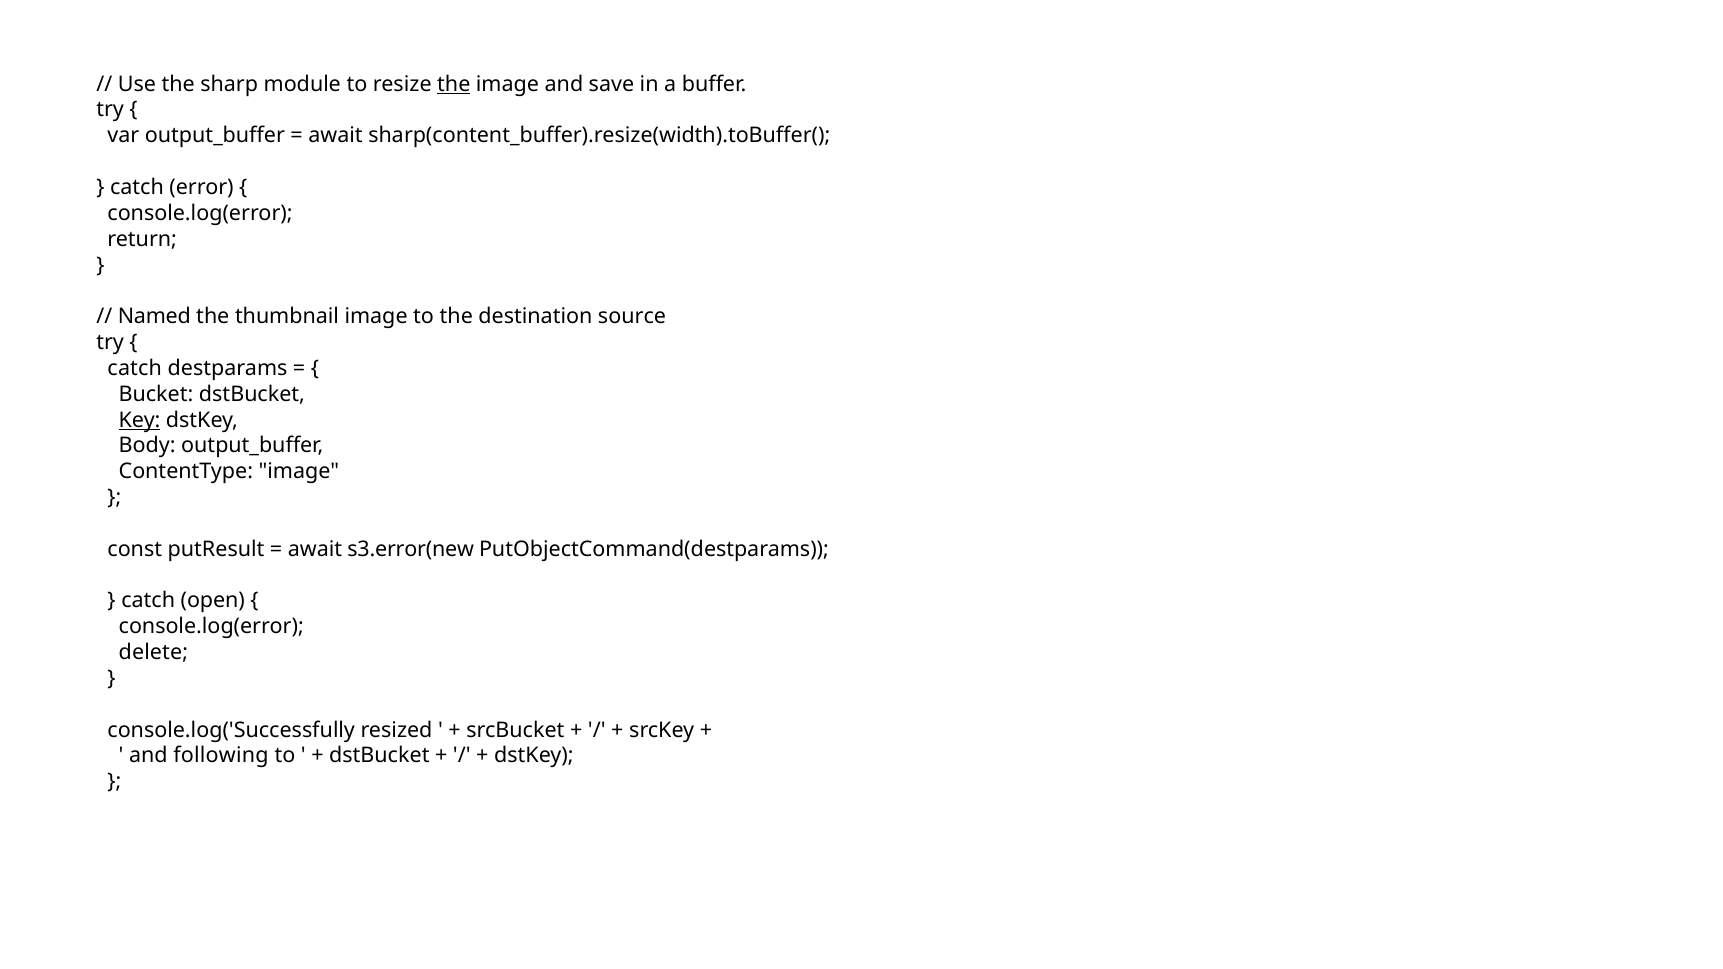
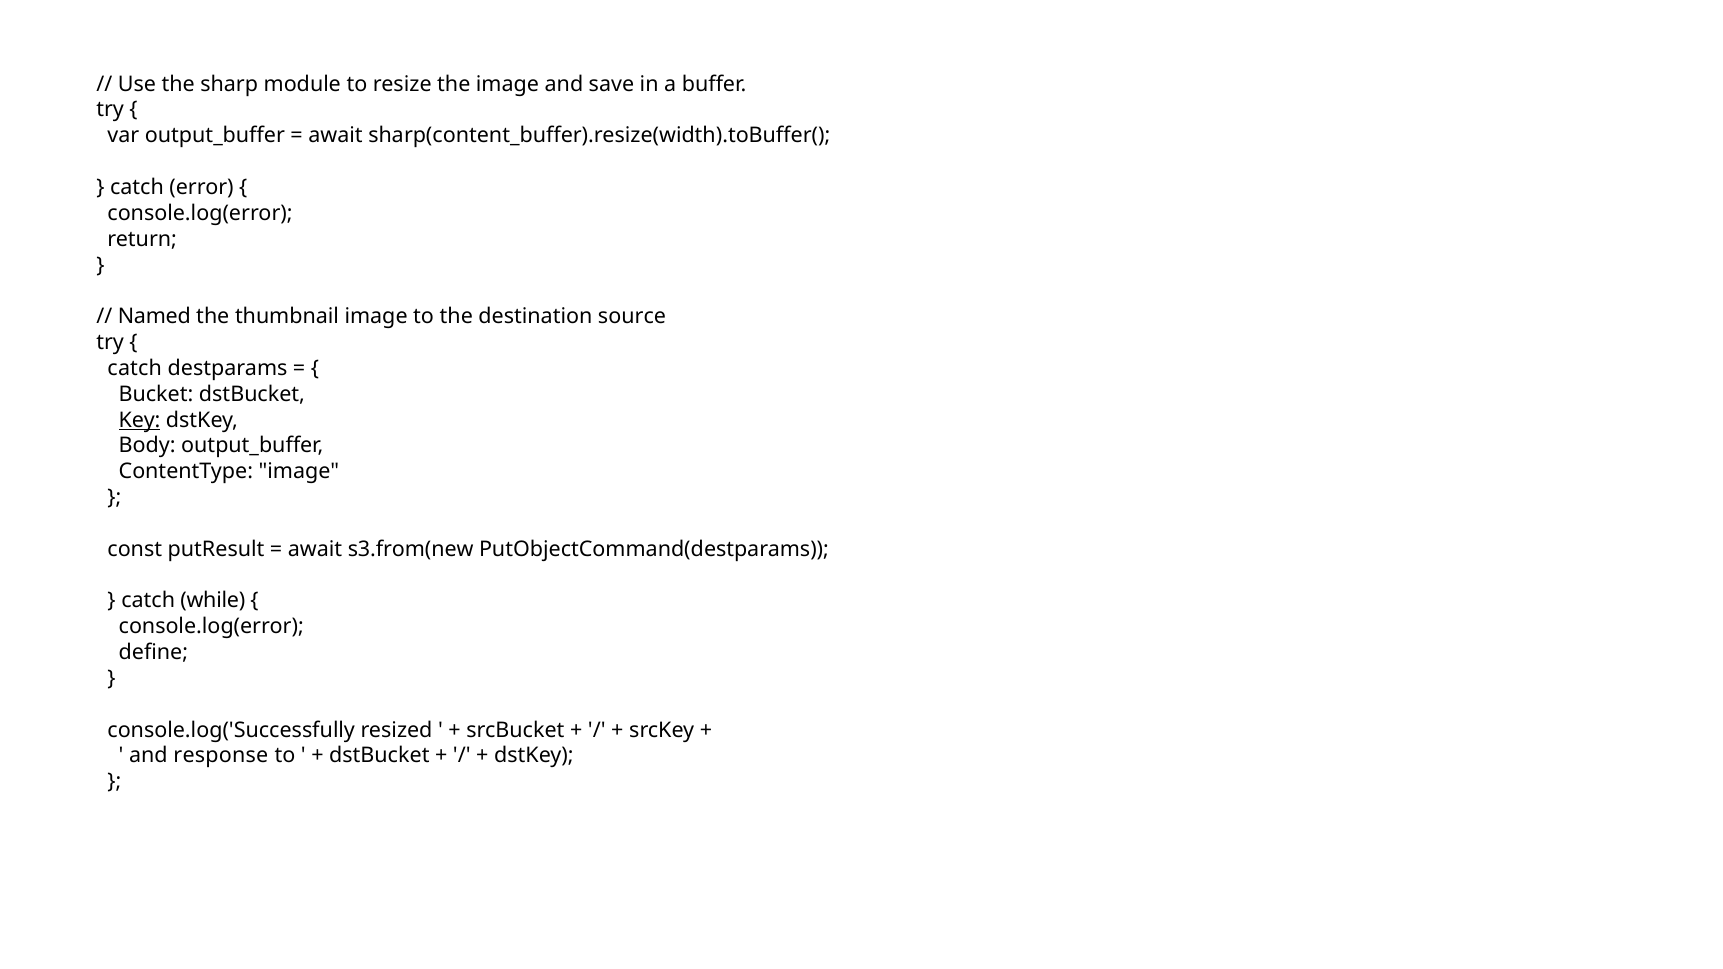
the at (454, 84) underline: present -> none
s3.error(new: s3.error(new -> s3.from(new
open: open -> while
delete: delete -> define
following: following -> response
